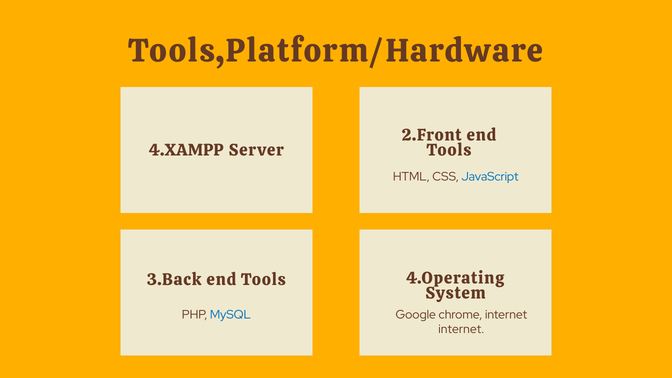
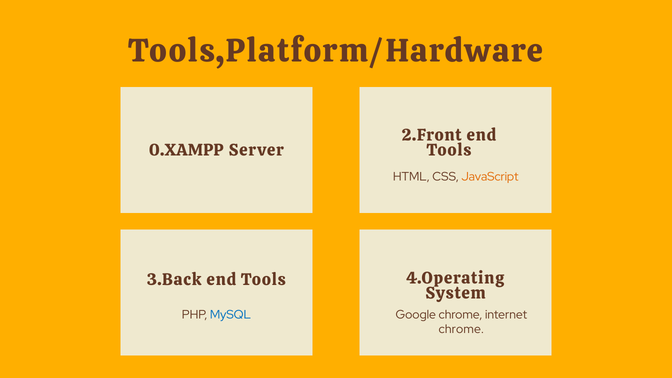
4.XAMPP: 4.XAMPP -> 0.XAMPP
JavaScript colour: blue -> orange
internet at (461, 329): internet -> chrome
